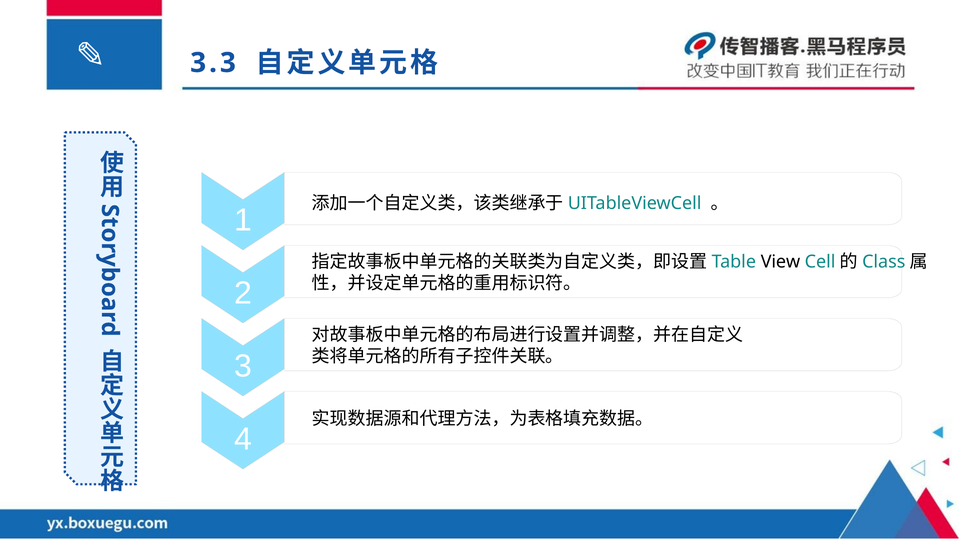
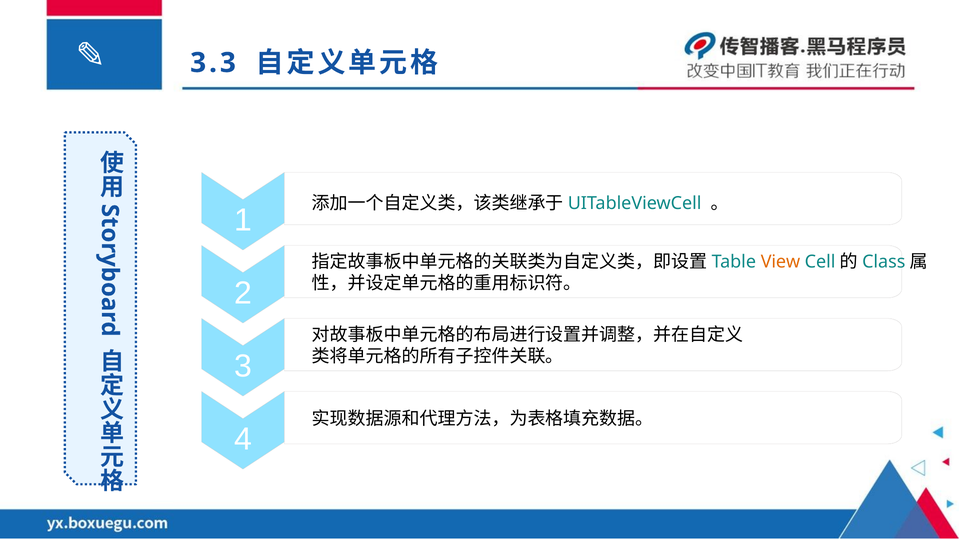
View colour: black -> orange
